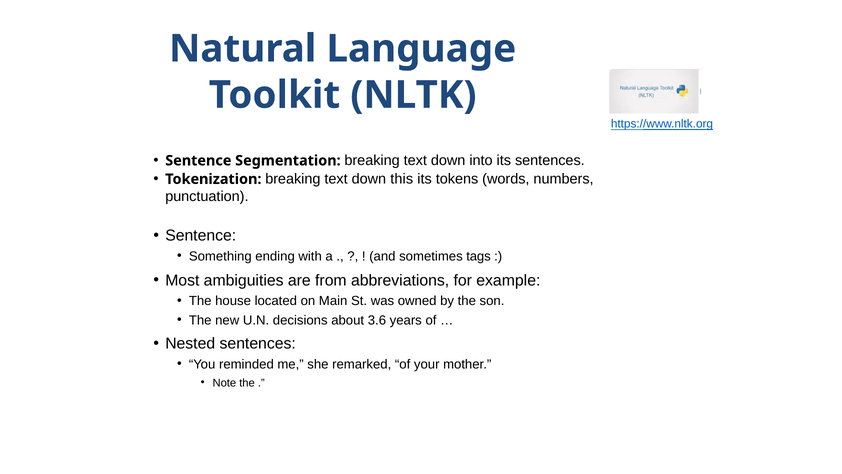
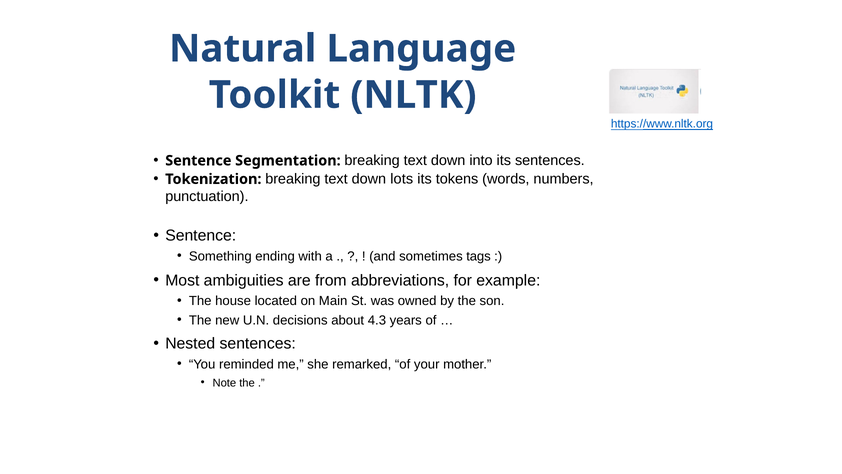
this: this -> lots
3.6: 3.6 -> 4.3
